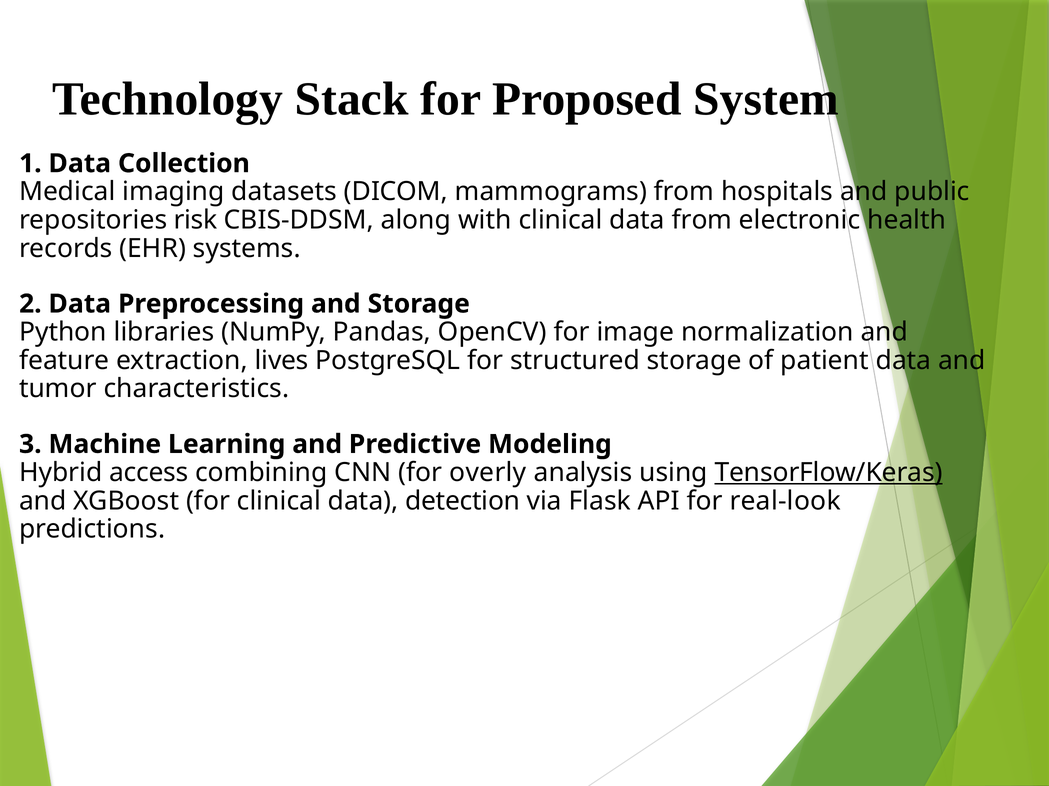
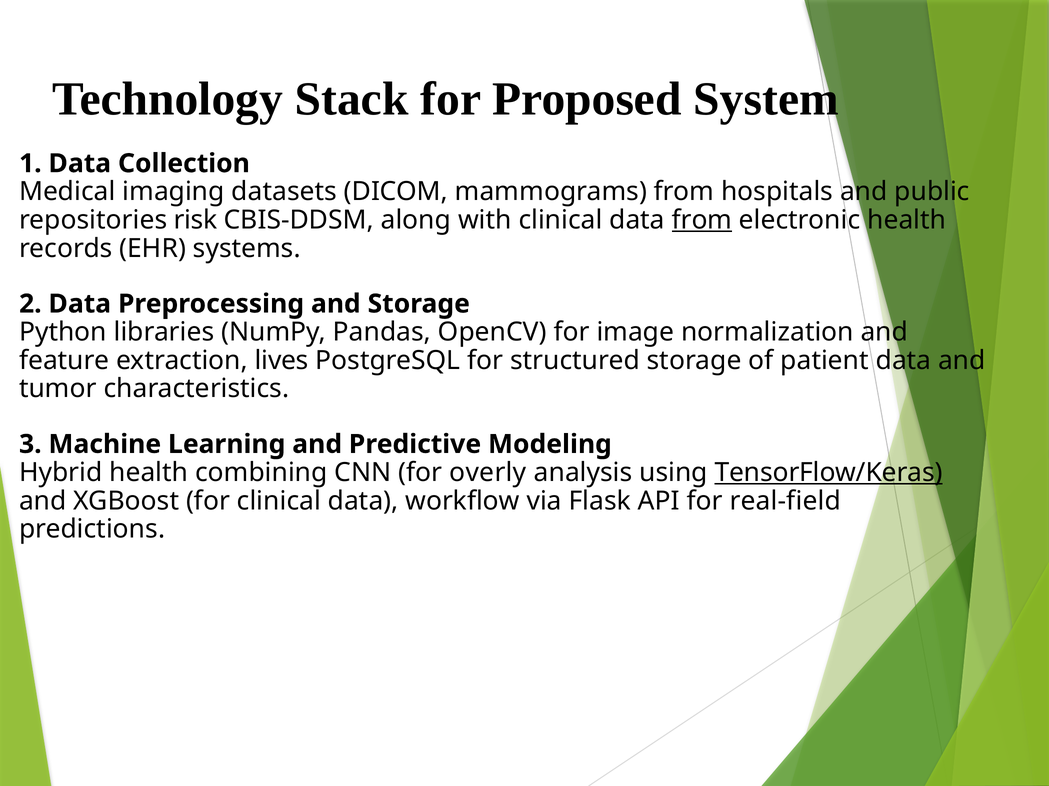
from at (702, 220) underline: none -> present
Hybrid access: access -> health
detection: detection -> workflow
real-look: real-look -> real-field
